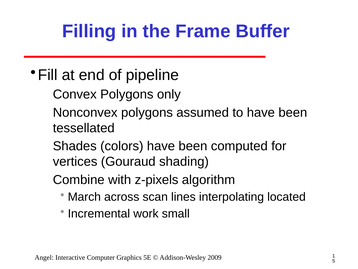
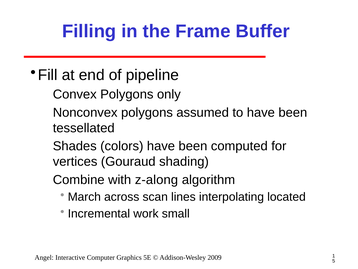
z-pixels: z-pixels -> z-along
